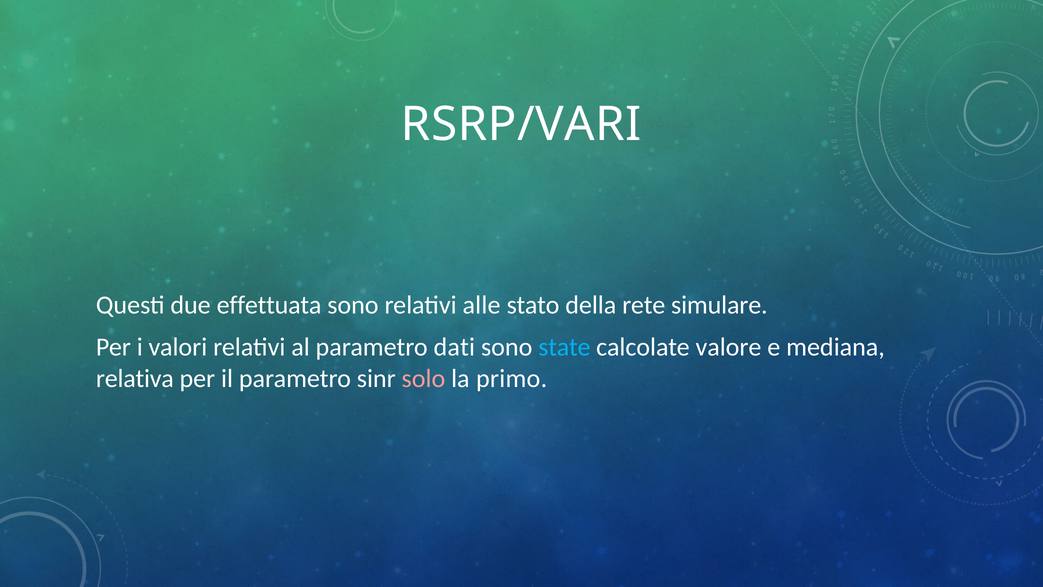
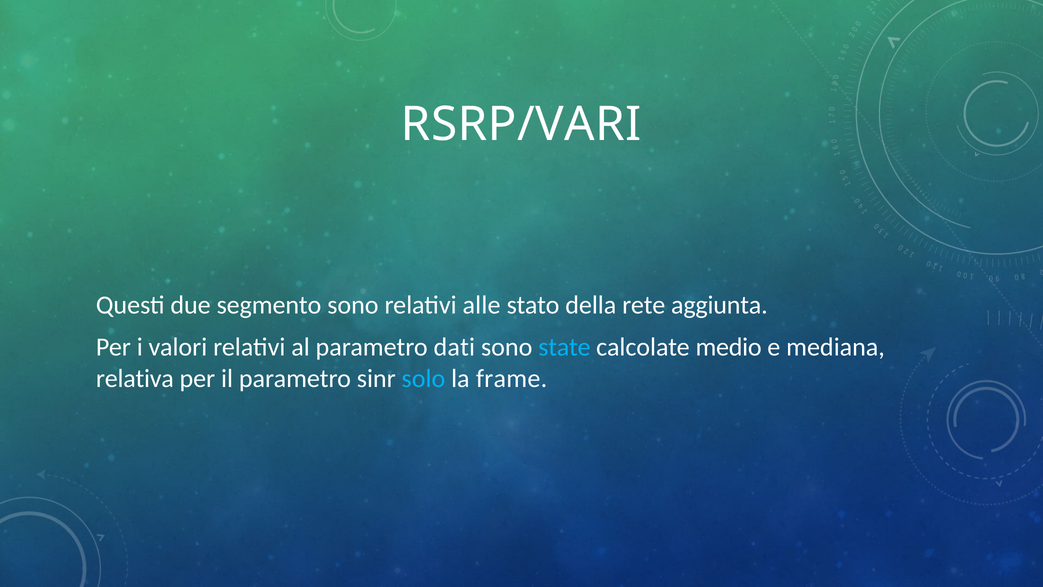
effettuata: effettuata -> segmento
simulare: simulare -> aggiunta
valore: valore -> medio
solo colour: pink -> light blue
primo: primo -> frame
